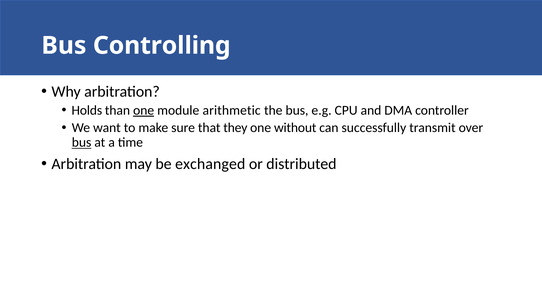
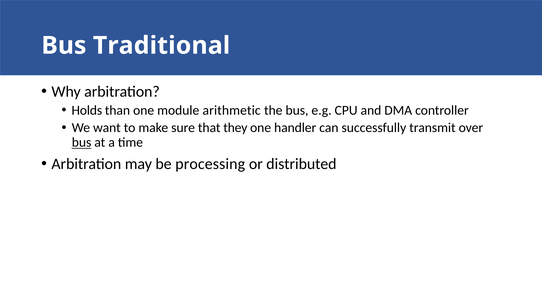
Controlling: Controlling -> Traditional
one at (144, 110) underline: present -> none
without: without -> handler
exchanged: exchanged -> processing
